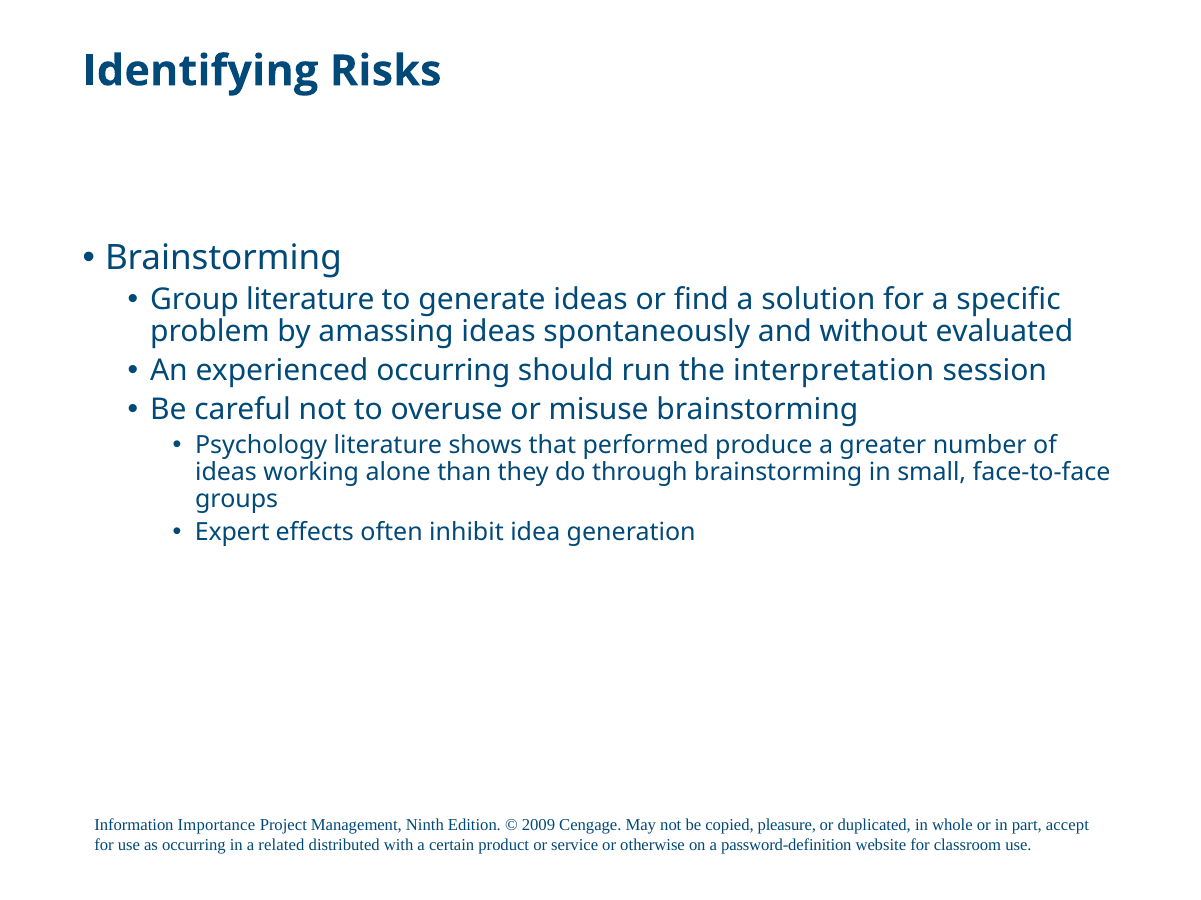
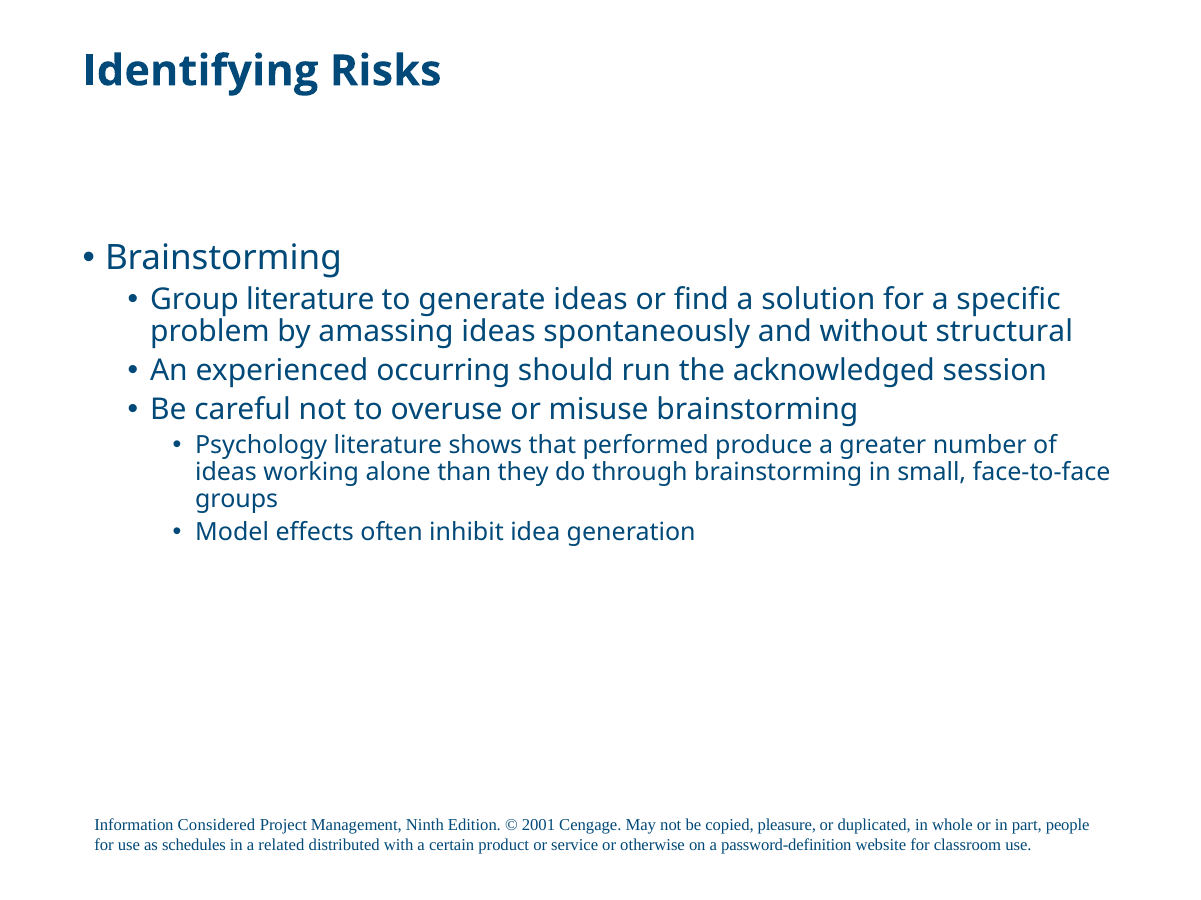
evaluated: evaluated -> structural
interpretation: interpretation -> acknowledged
Expert: Expert -> Model
Importance: Importance -> Considered
2009: 2009 -> 2001
accept: accept -> people
as occurring: occurring -> schedules
